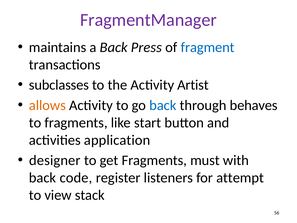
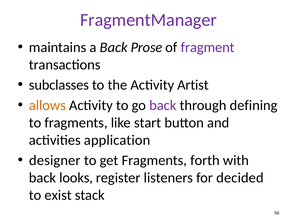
Press: Press -> Prose
fragment colour: blue -> purple
back at (163, 105) colour: blue -> purple
behaves: behaves -> defining
must: must -> forth
code: code -> looks
attempt: attempt -> decided
view: view -> exist
